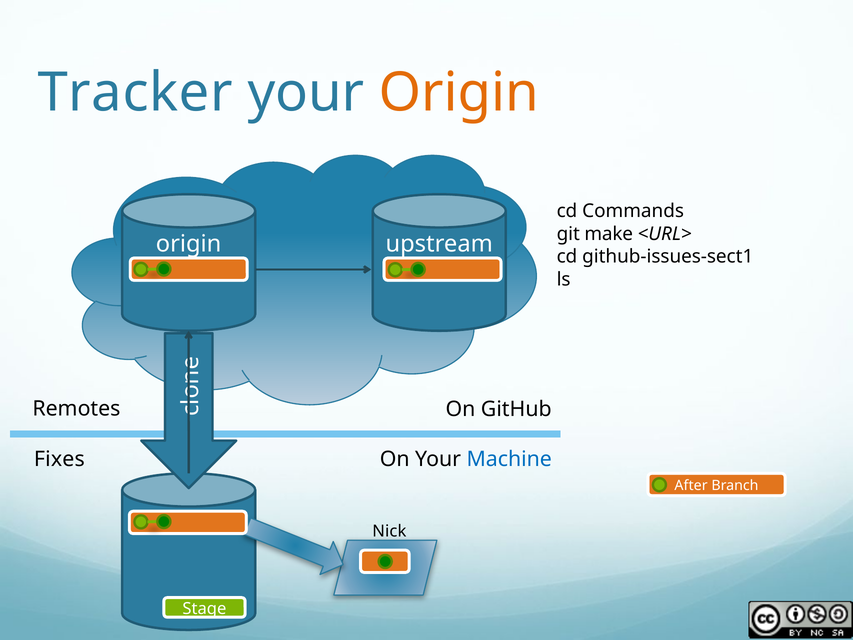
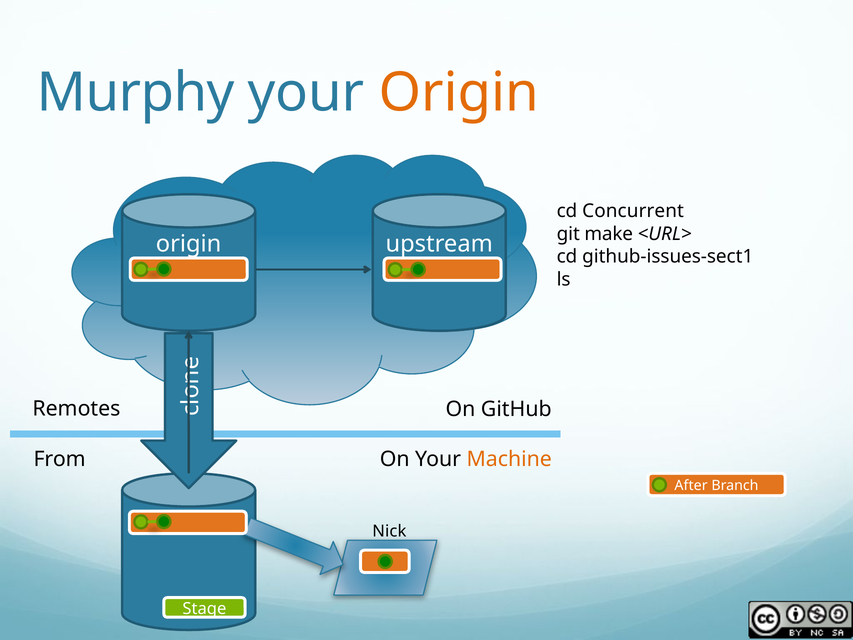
Tracker: Tracker -> Murphy
Commands: Commands -> Concurrent
Fixes: Fixes -> From
Machine colour: blue -> orange
